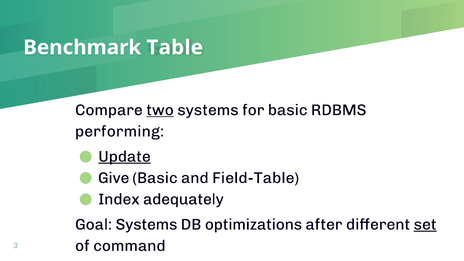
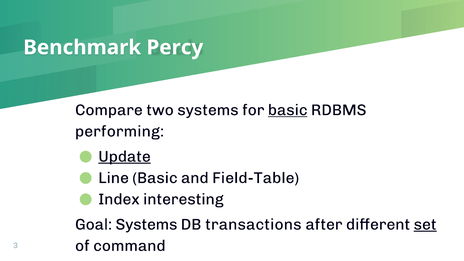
Table: Table -> Percy
two underline: present -> none
basic at (288, 110) underline: none -> present
Give: Give -> Line
adequately: adequately -> interesting
optimizations: optimizations -> transactions
